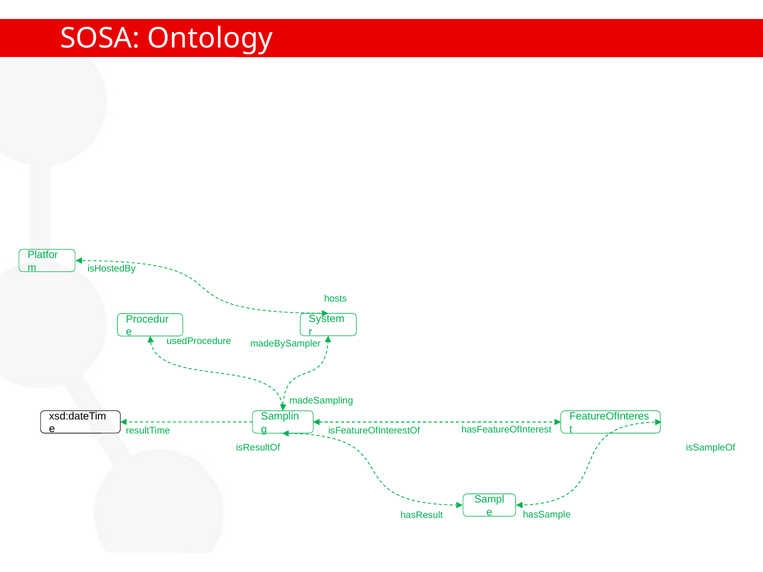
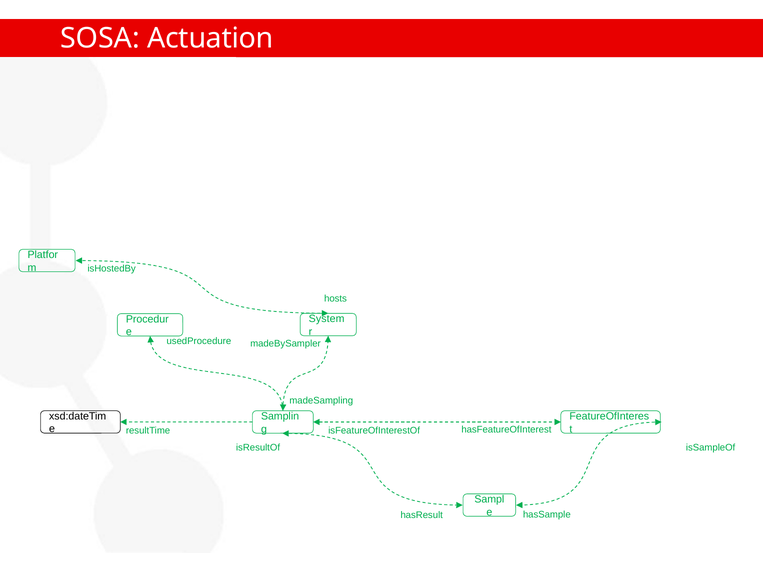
Ontology: Ontology -> Actuation
